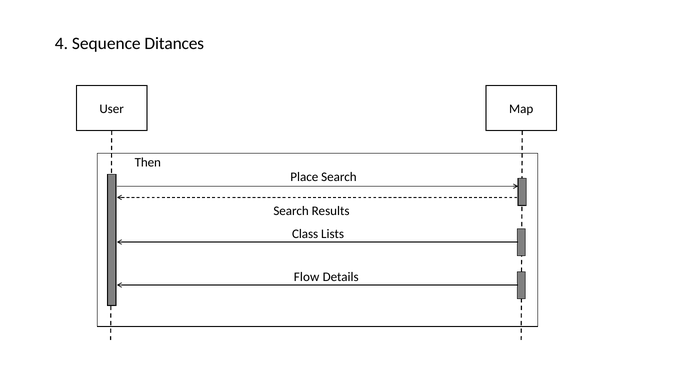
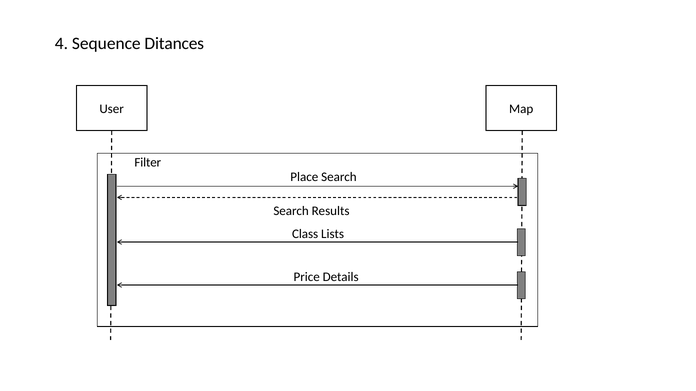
Then: Then -> Filter
Flow: Flow -> Price
